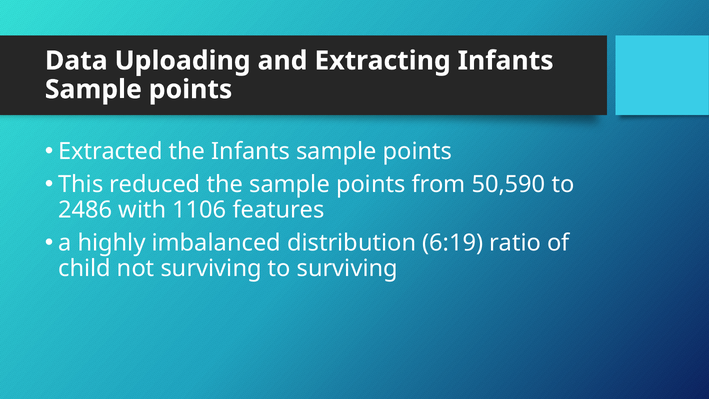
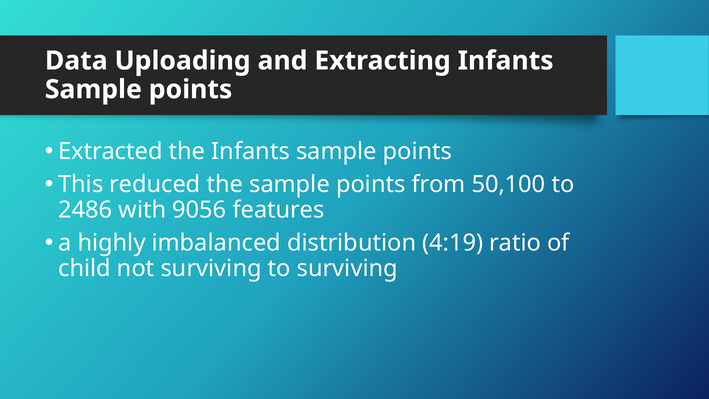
50,590: 50,590 -> 50,100
1106: 1106 -> 9056
6:19: 6:19 -> 4:19
